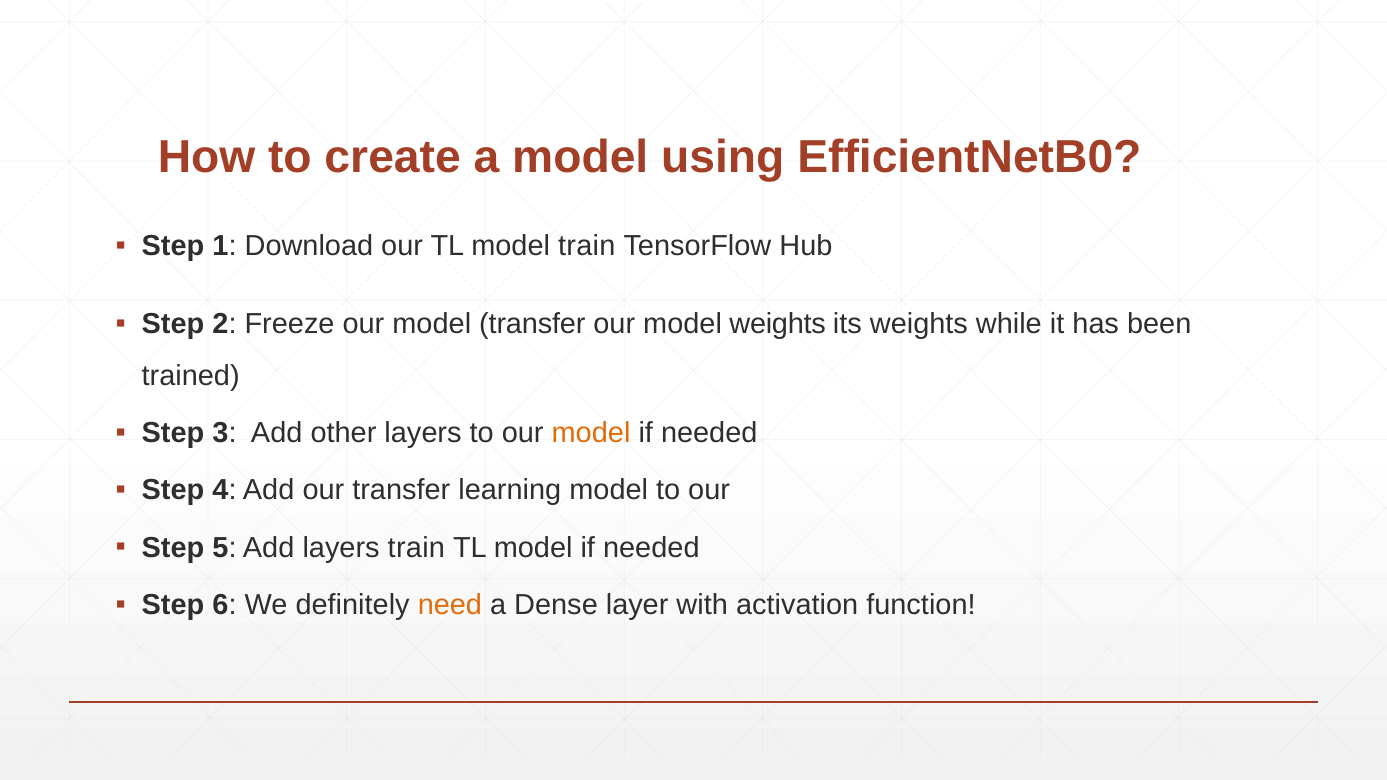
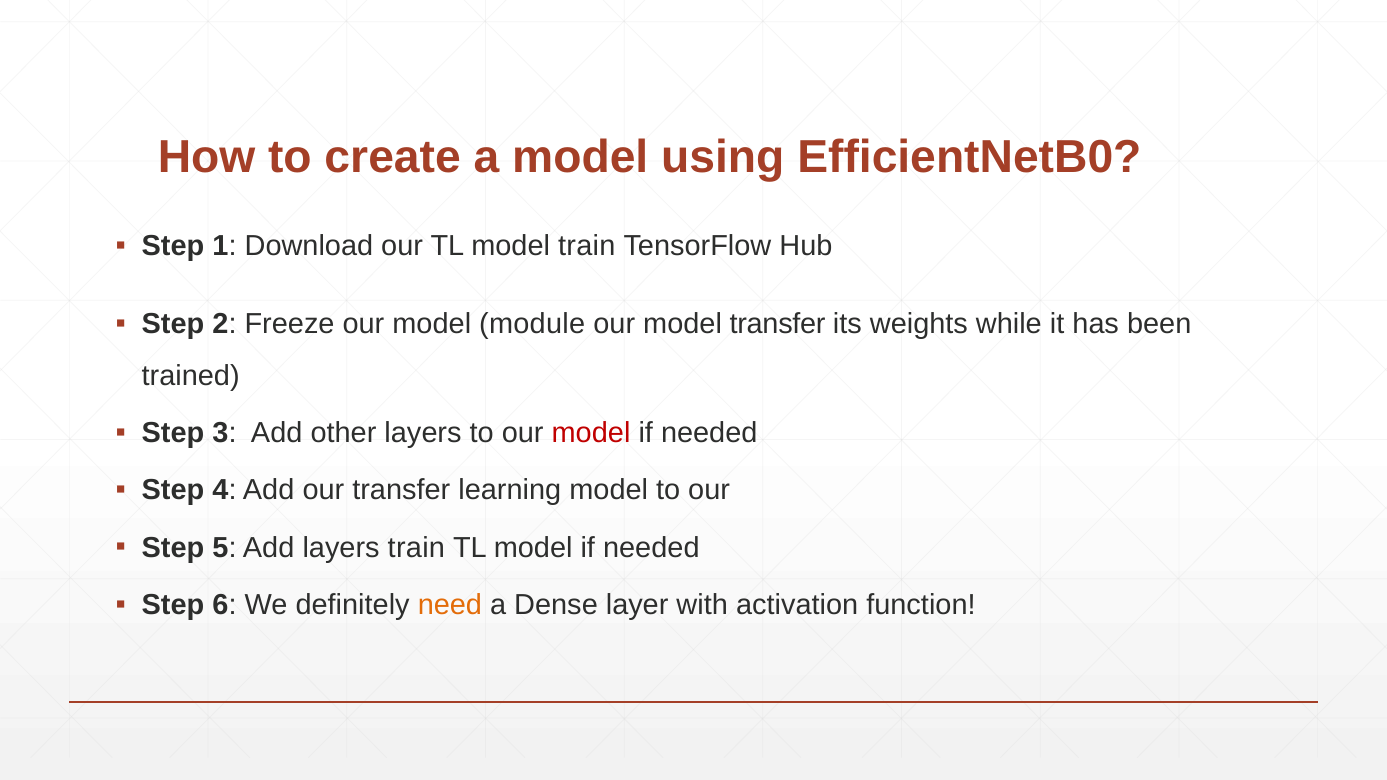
model transfer: transfer -> module
model weights: weights -> transfer
model at (591, 433) colour: orange -> red
